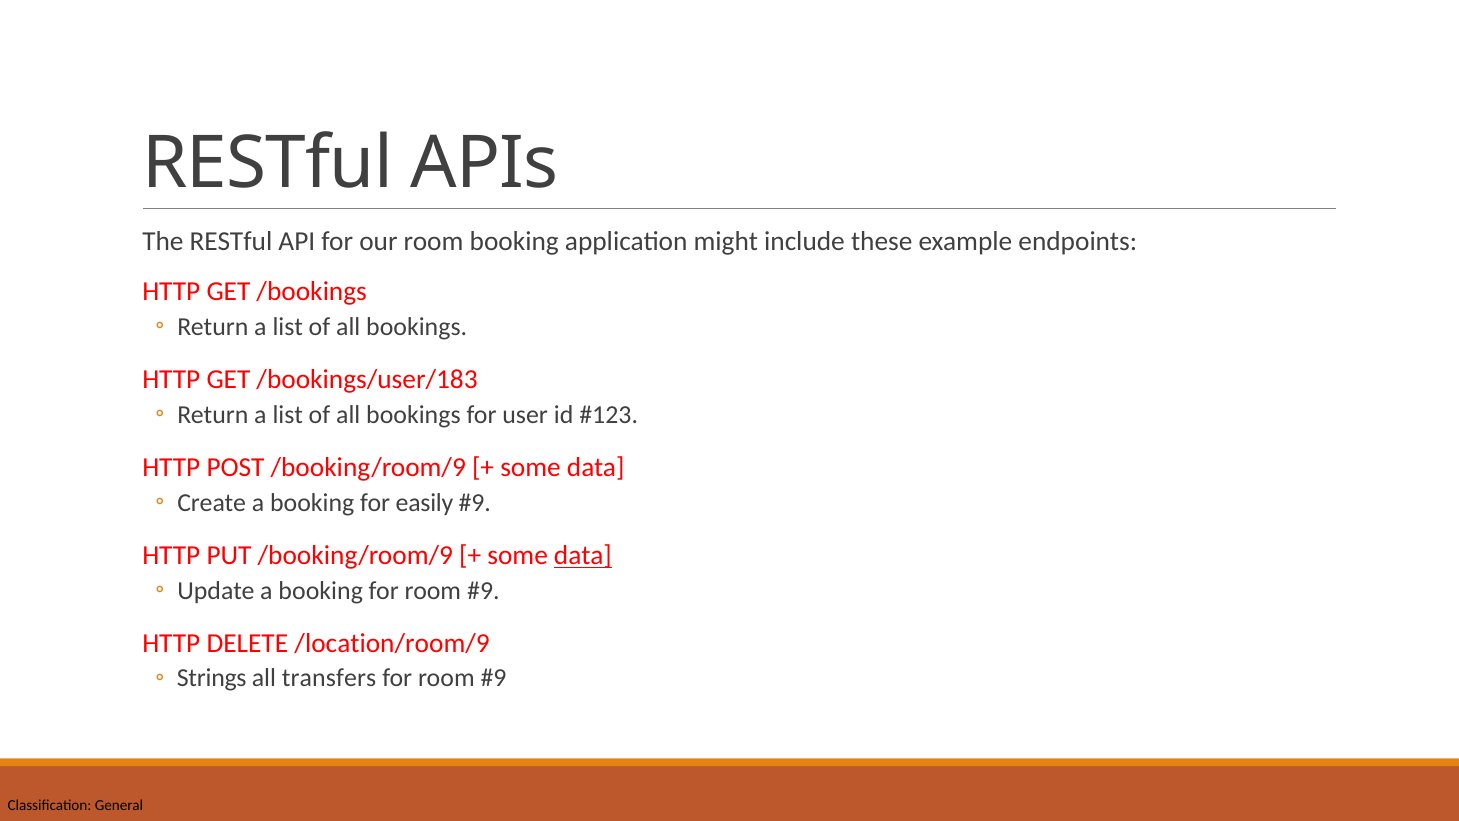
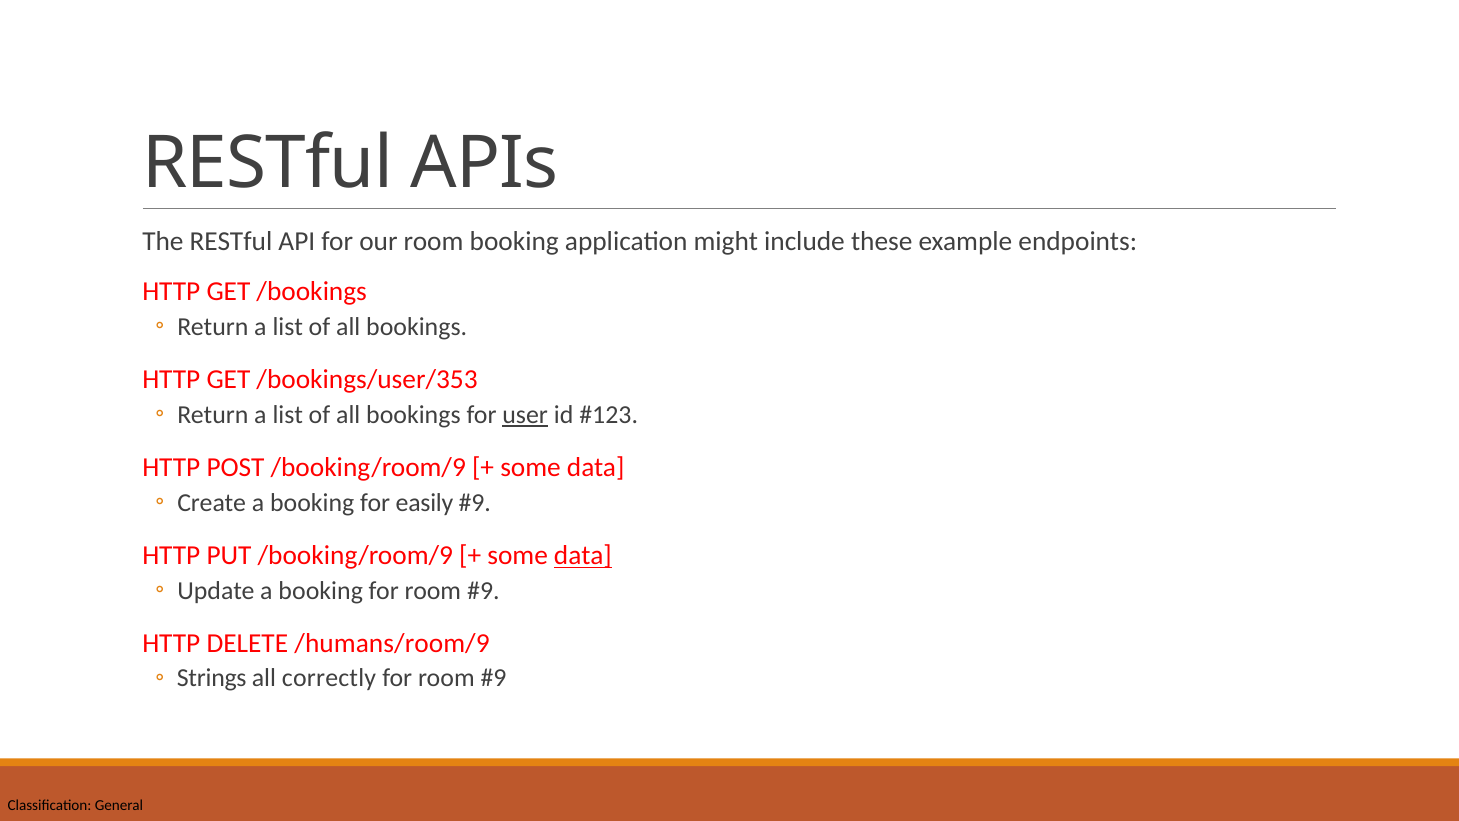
/bookings/user/183: /bookings/user/183 -> /bookings/user/353
user underline: none -> present
/location/room/9: /location/room/9 -> /humans/room/9
transfers: transfers -> correctly
